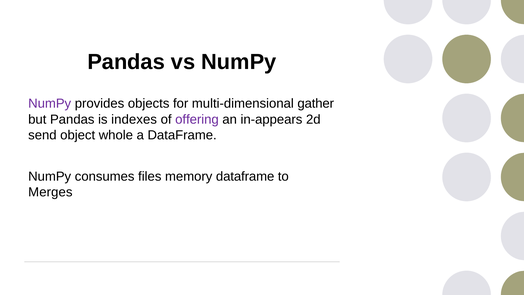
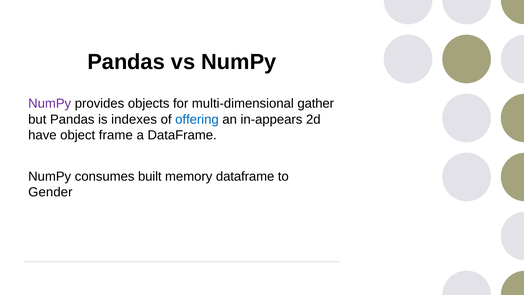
offering colour: purple -> blue
send: send -> have
whole: whole -> frame
files: files -> built
Merges: Merges -> Gender
